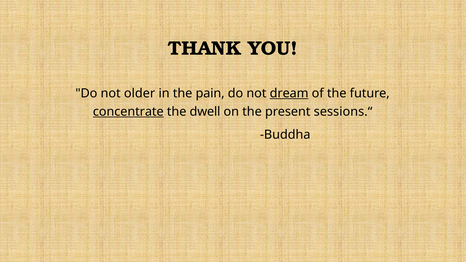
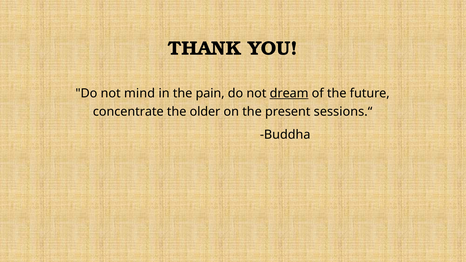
older: older -> mind
concentrate underline: present -> none
dwell: dwell -> older
